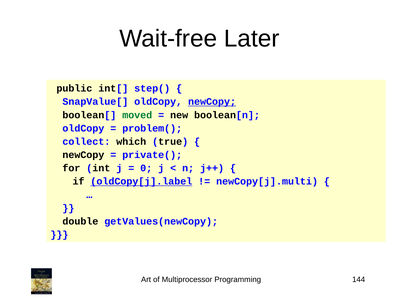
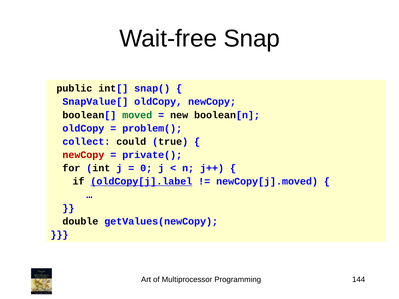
Later: Later -> Snap
step(: step( -> snap(
newCopy at (212, 102) underline: present -> none
which: which -> could
newCopy at (83, 155) colour: black -> red
newCopy[j].multi: newCopy[j].multi -> newCopy[j].moved
